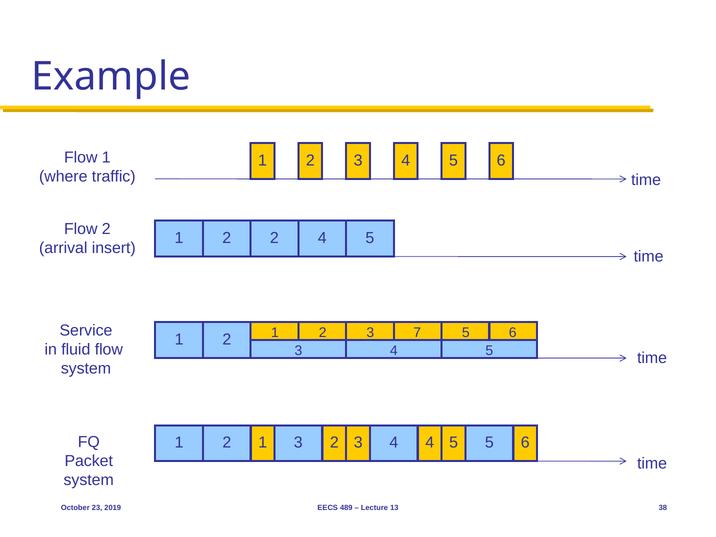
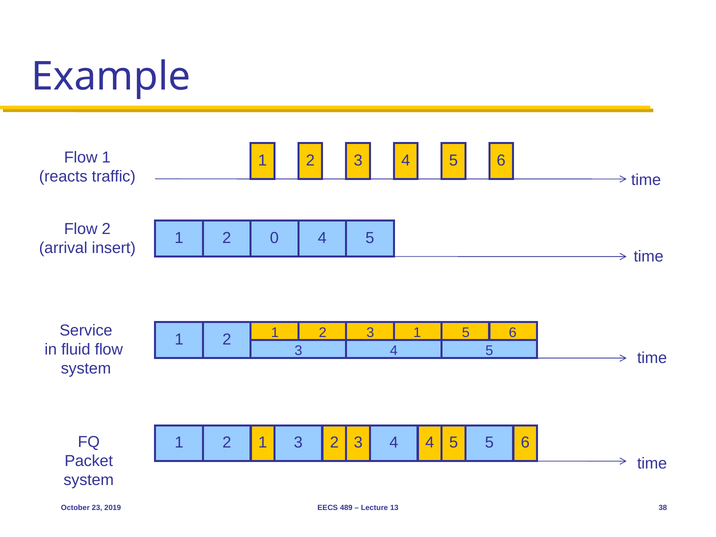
where: where -> reacts
2 2: 2 -> 0
7 at (417, 333): 7 -> 1
